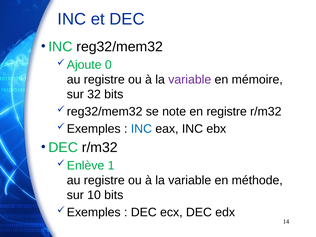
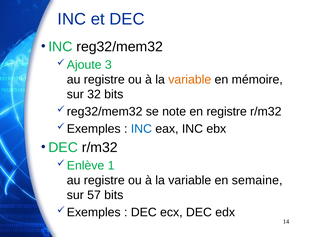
0: 0 -> 3
variable at (190, 80) colour: purple -> orange
méthode: méthode -> semaine
10: 10 -> 57
